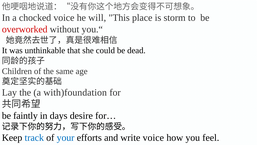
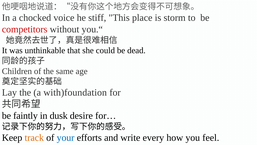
will: will -> stiff
overworked: overworked -> competitors
days: days -> dusk
track colour: blue -> orange
write voice: voice -> every
